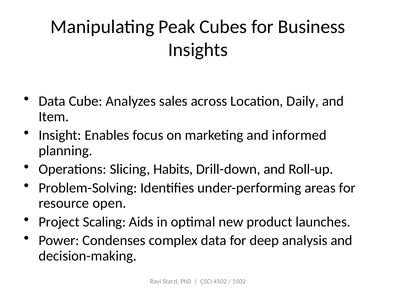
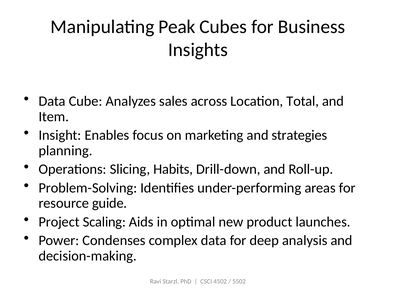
Daily: Daily -> Total
informed: informed -> strategies
open: open -> guide
